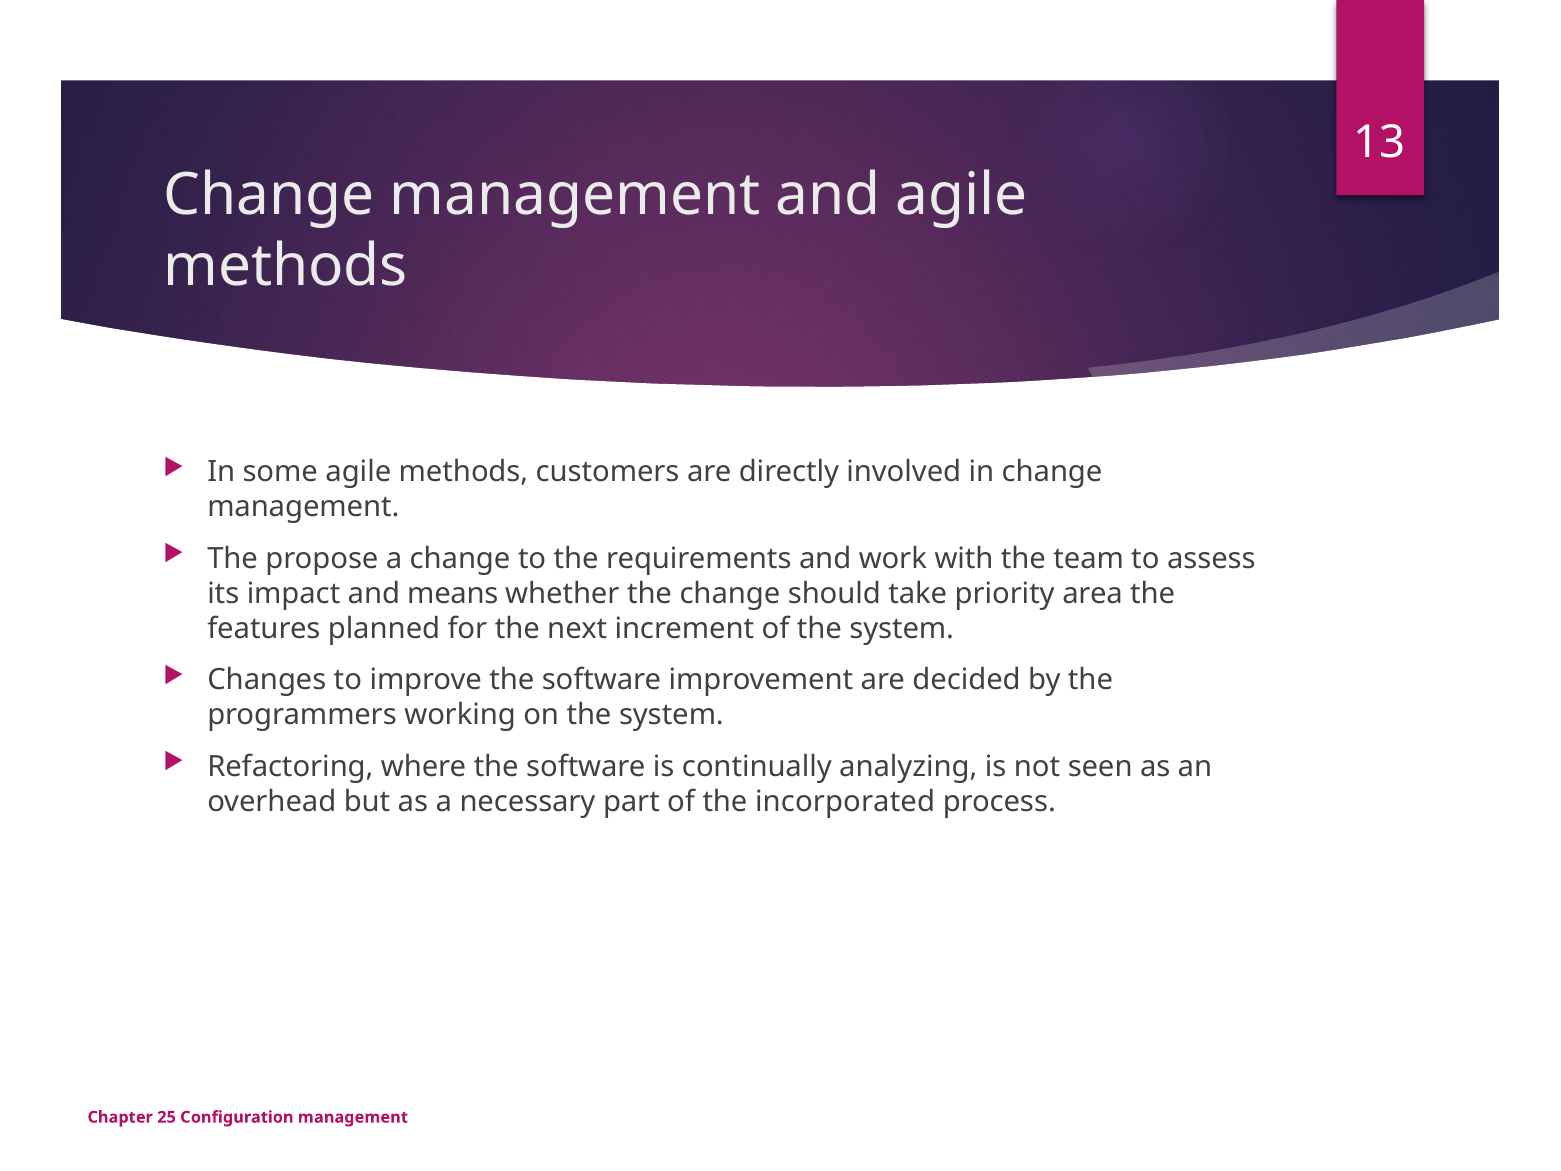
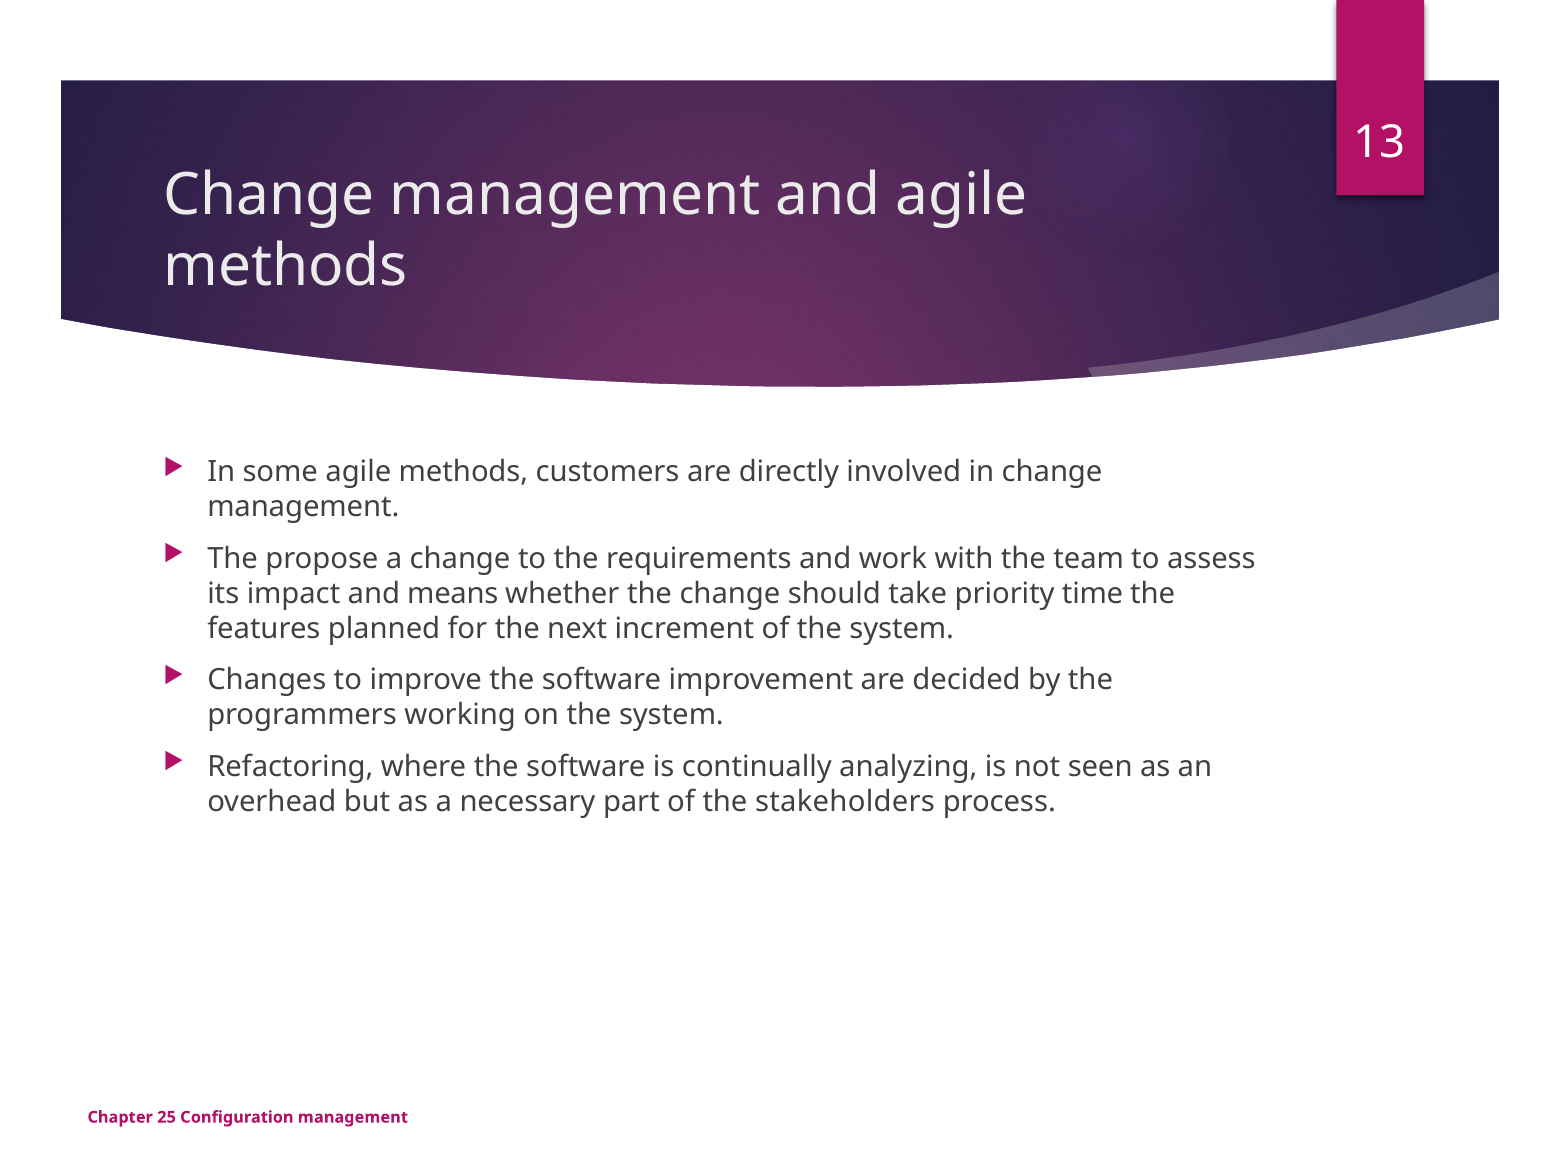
area: area -> time
incorporated: incorporated -> stakeholders
